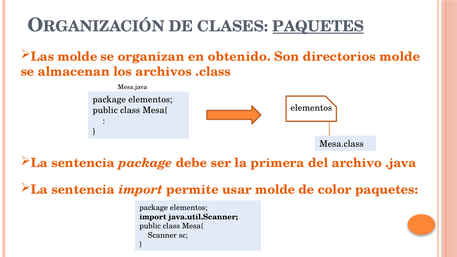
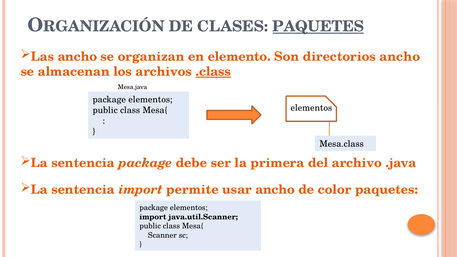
Las molde: molde -> ancho
obtenido: obtenido -> elemento
directorios molde: molde -> ancho
.class underline: none -> present
usar molde: molde -> ancho
